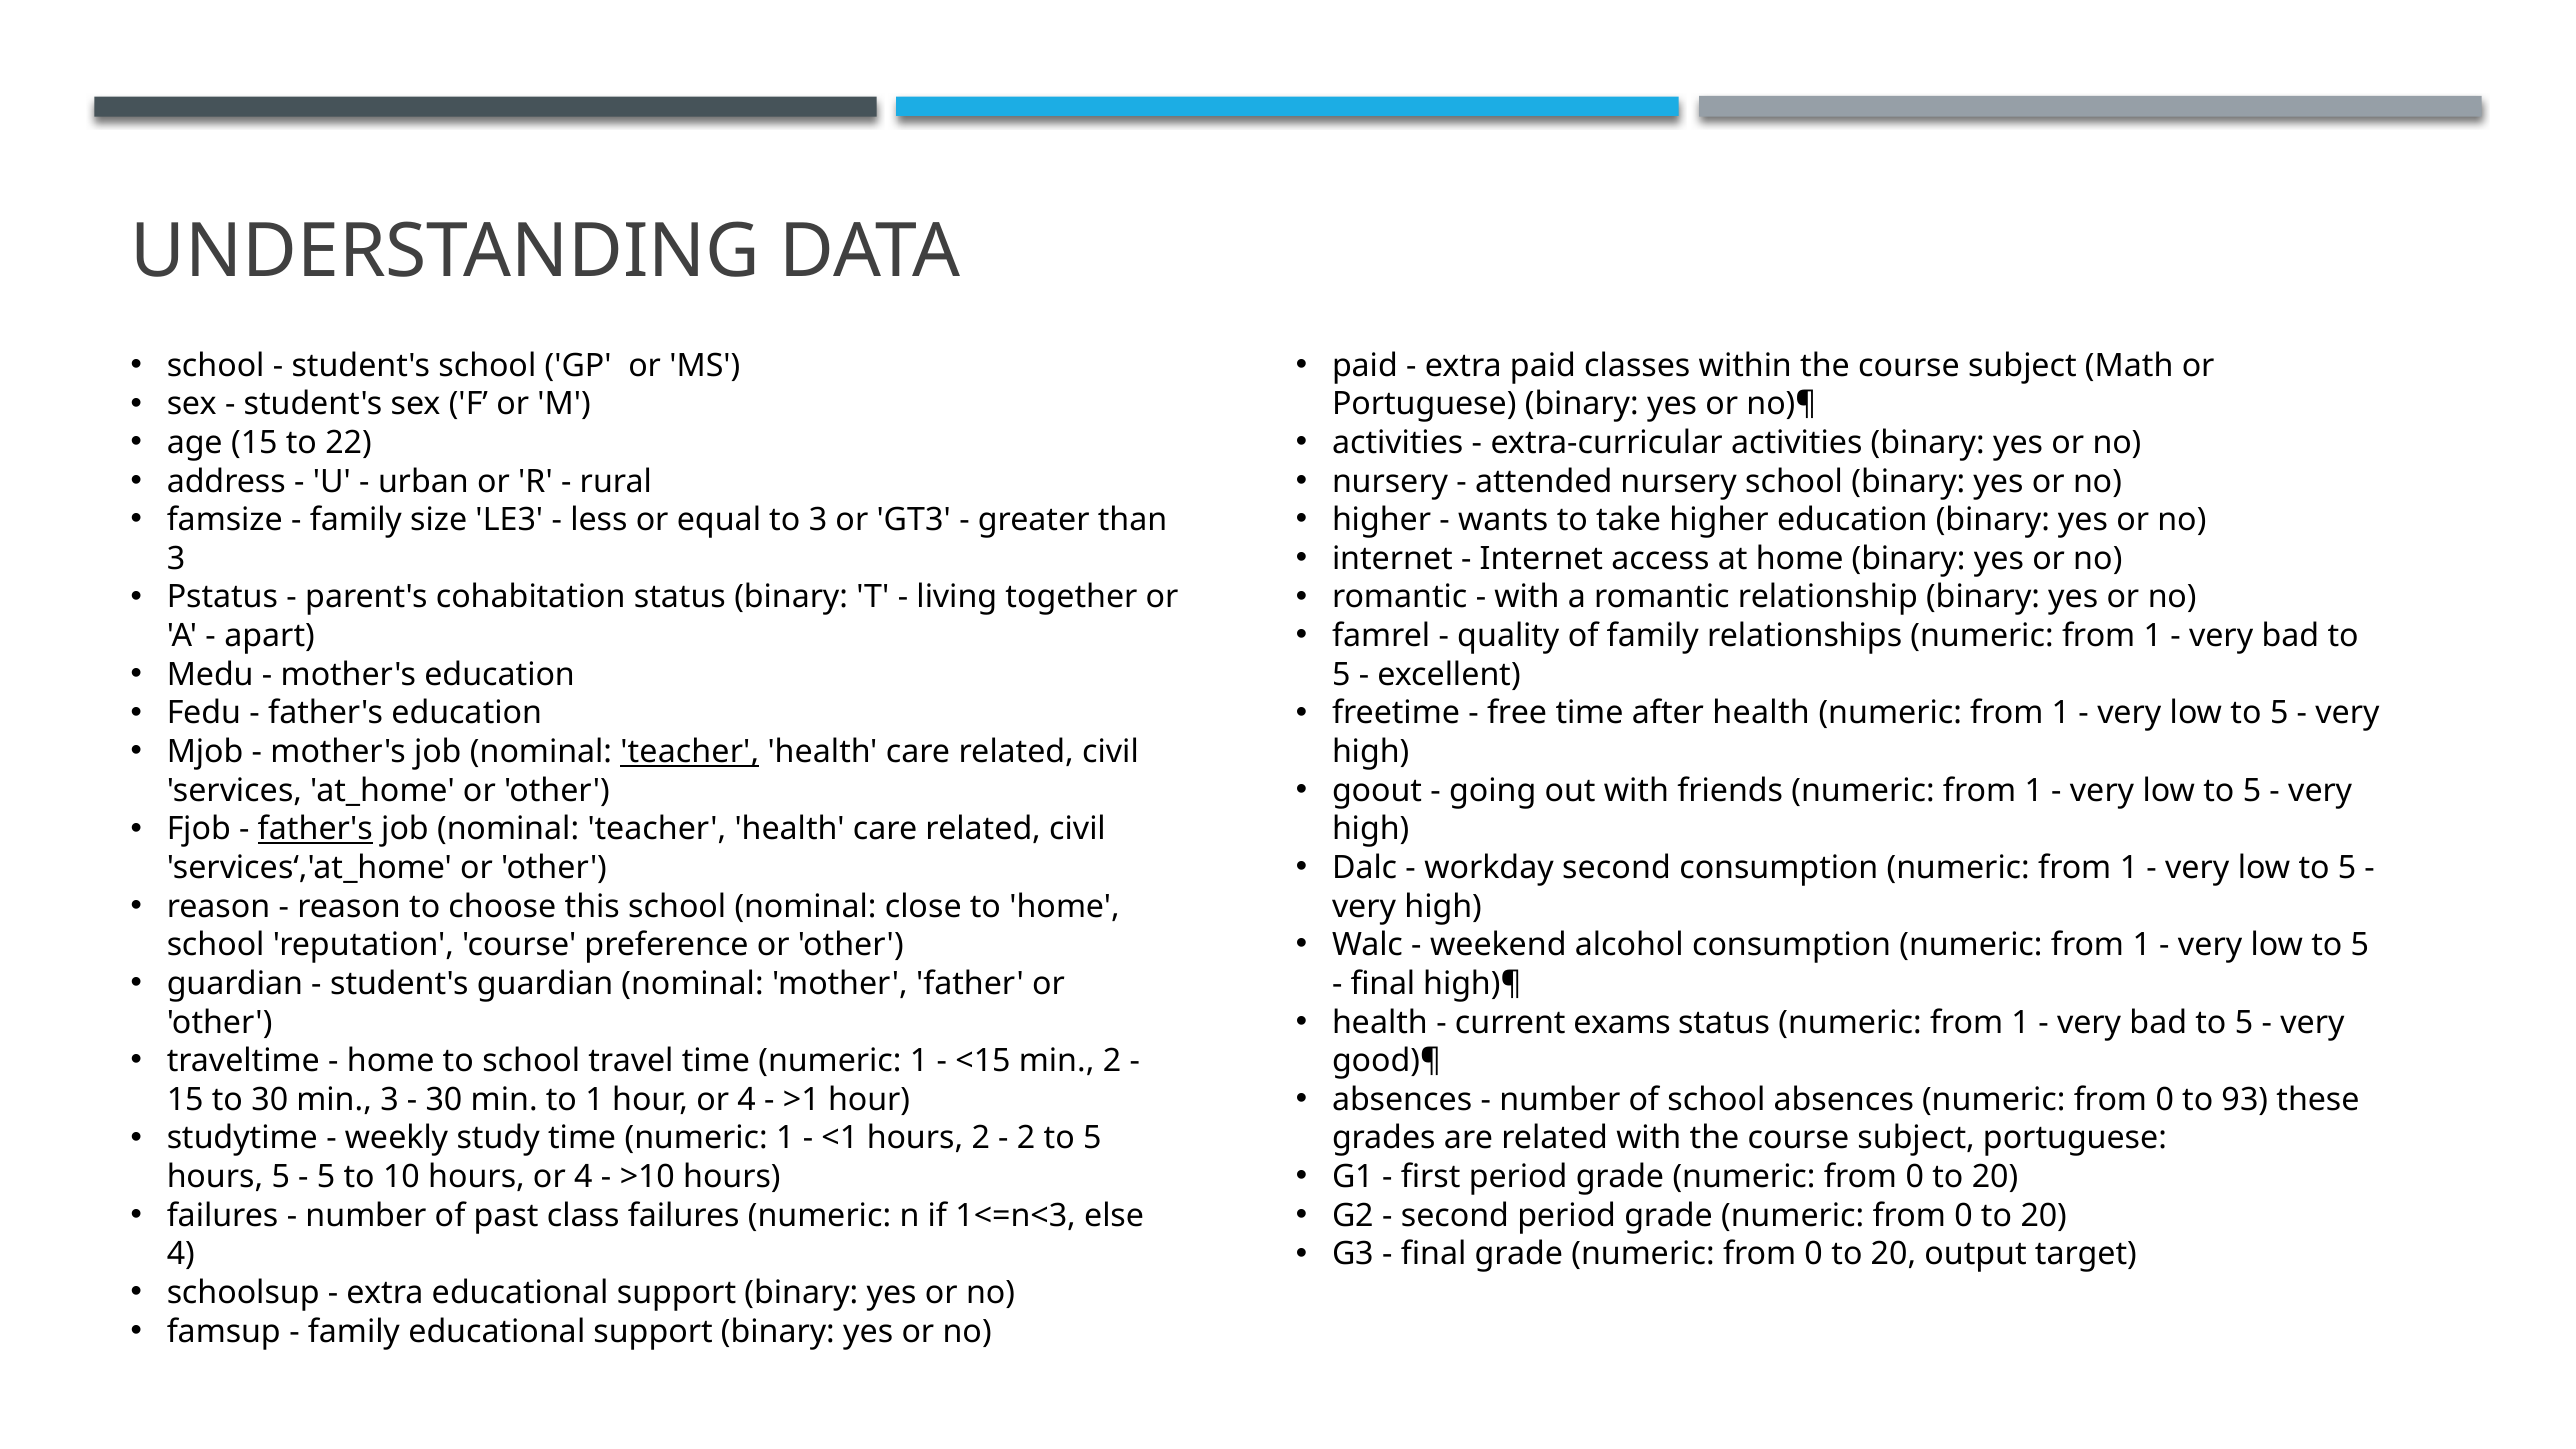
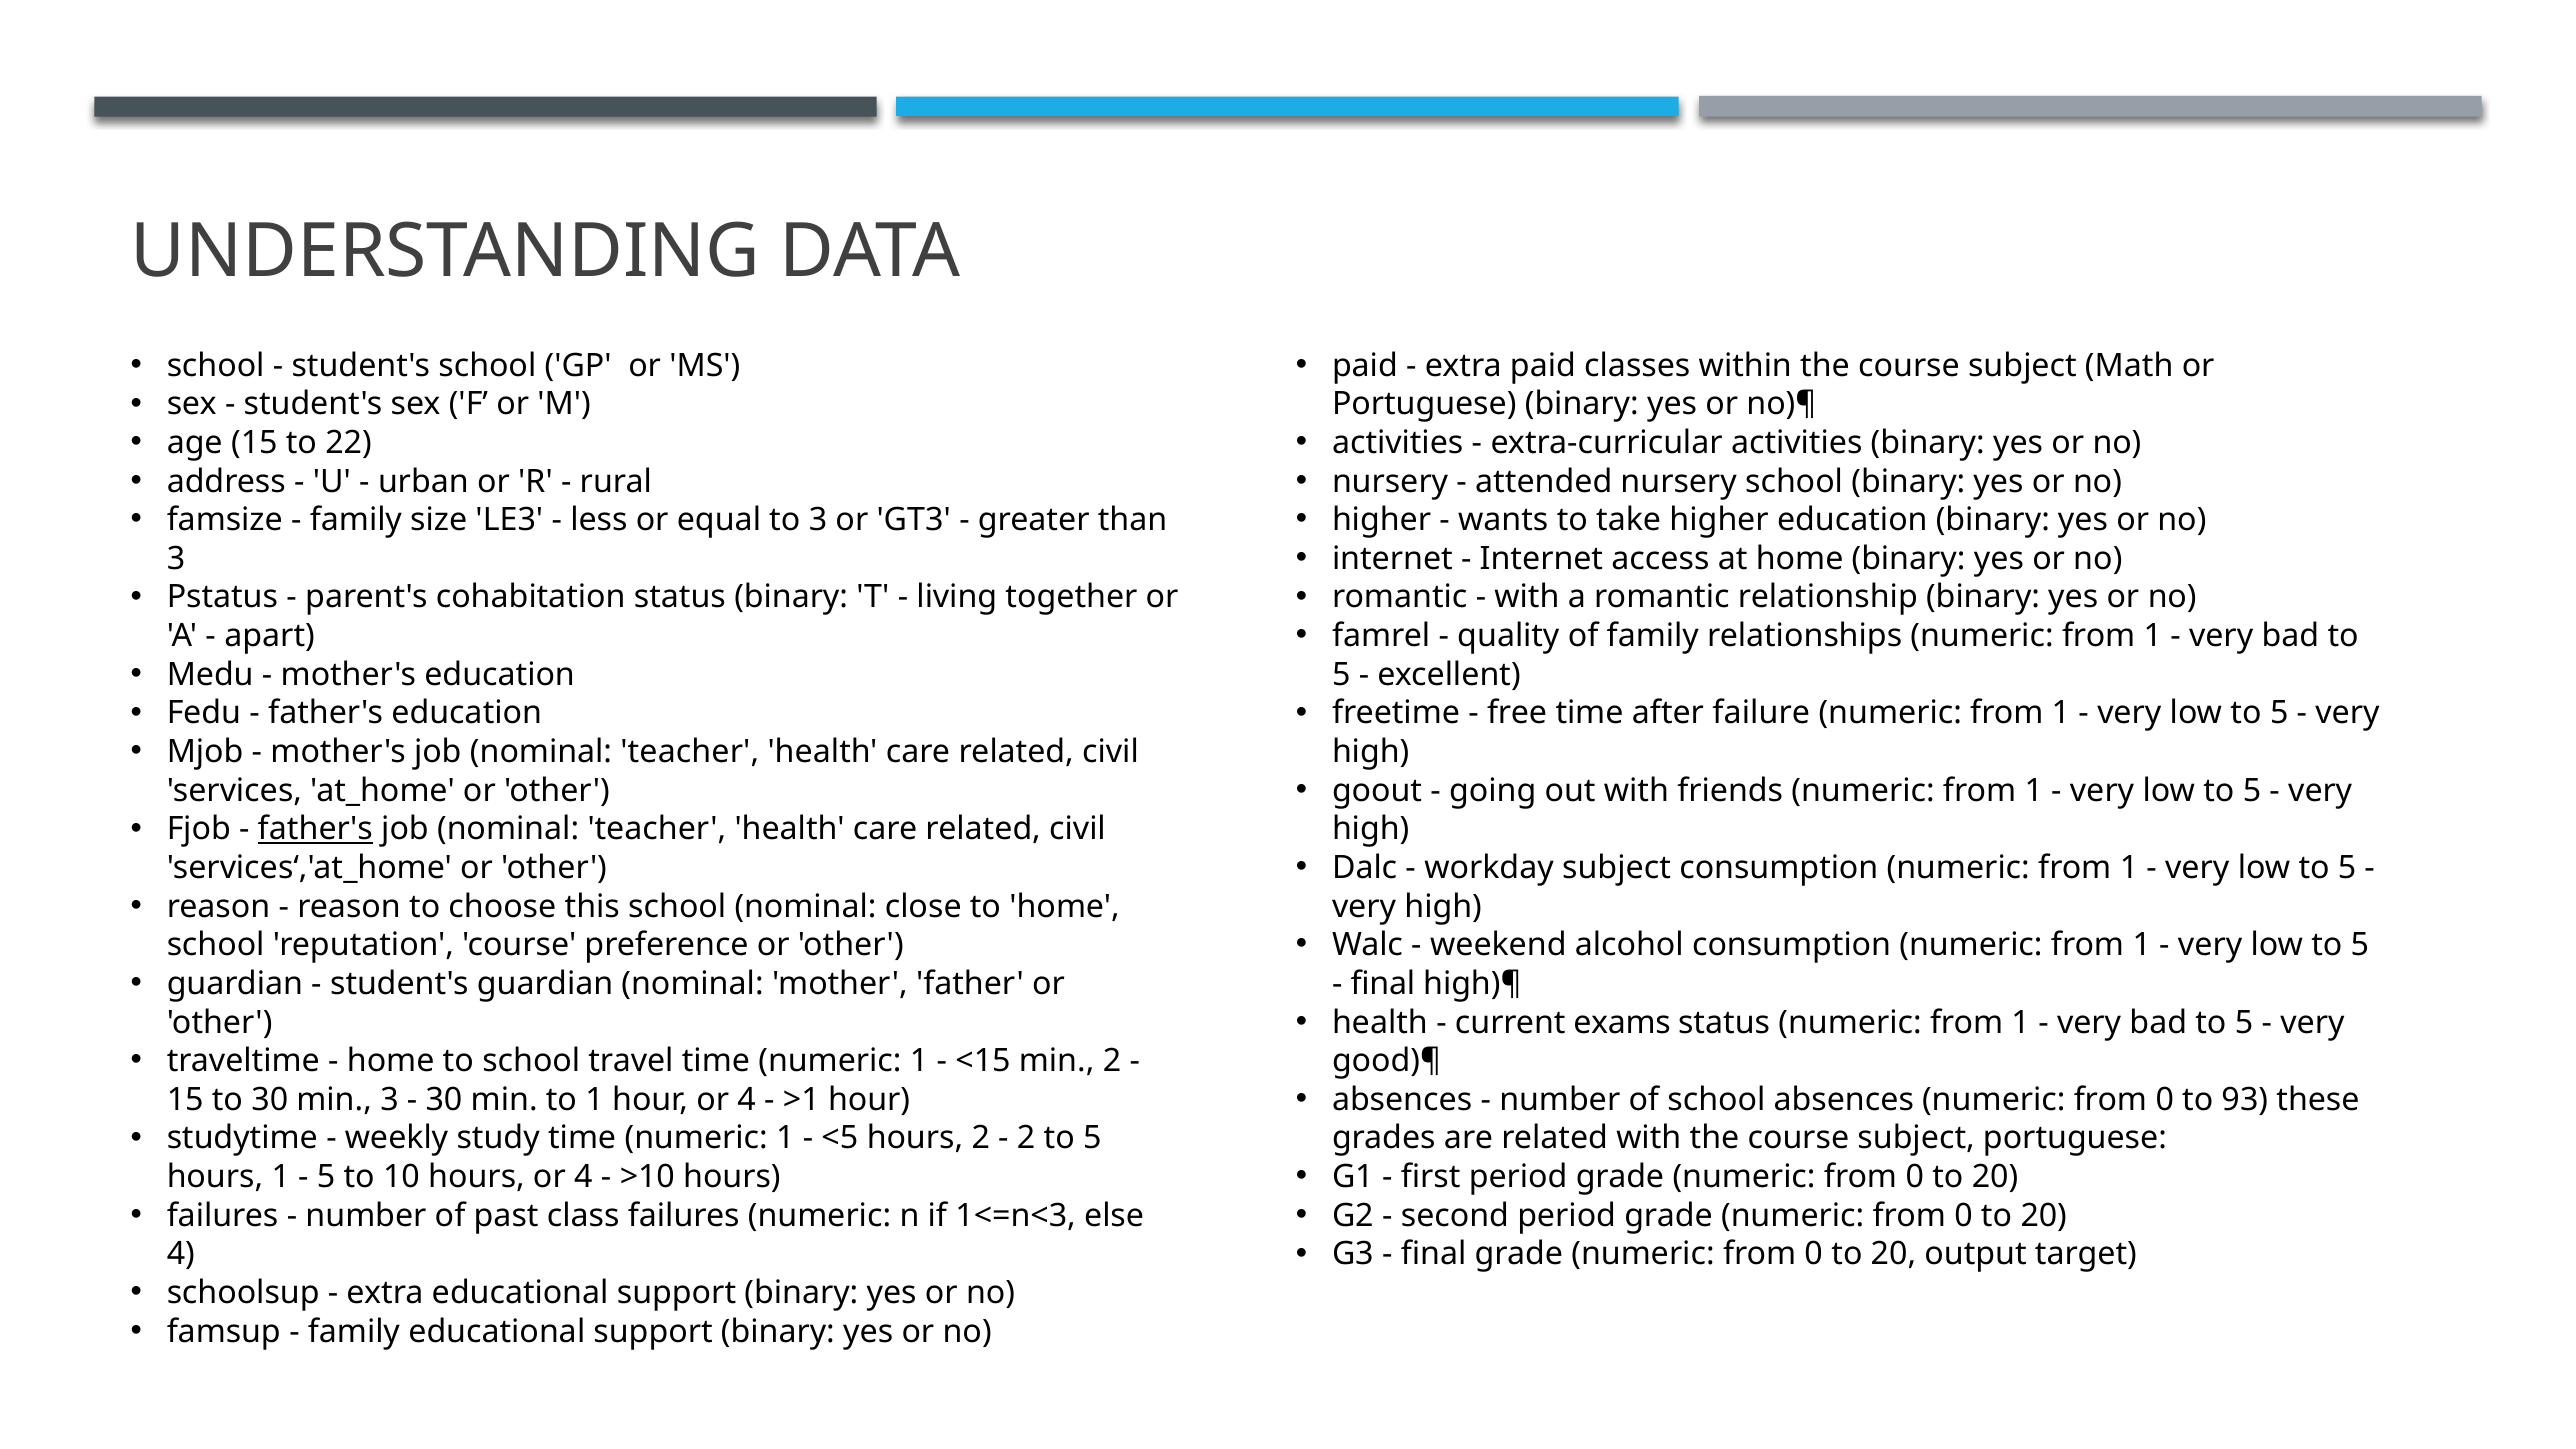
after health: health -> failure
teacher at (690, 752) underline: present -> none
workday second: second -> subject
<1: <1 -> <5
hours 5: 5 -> 1
